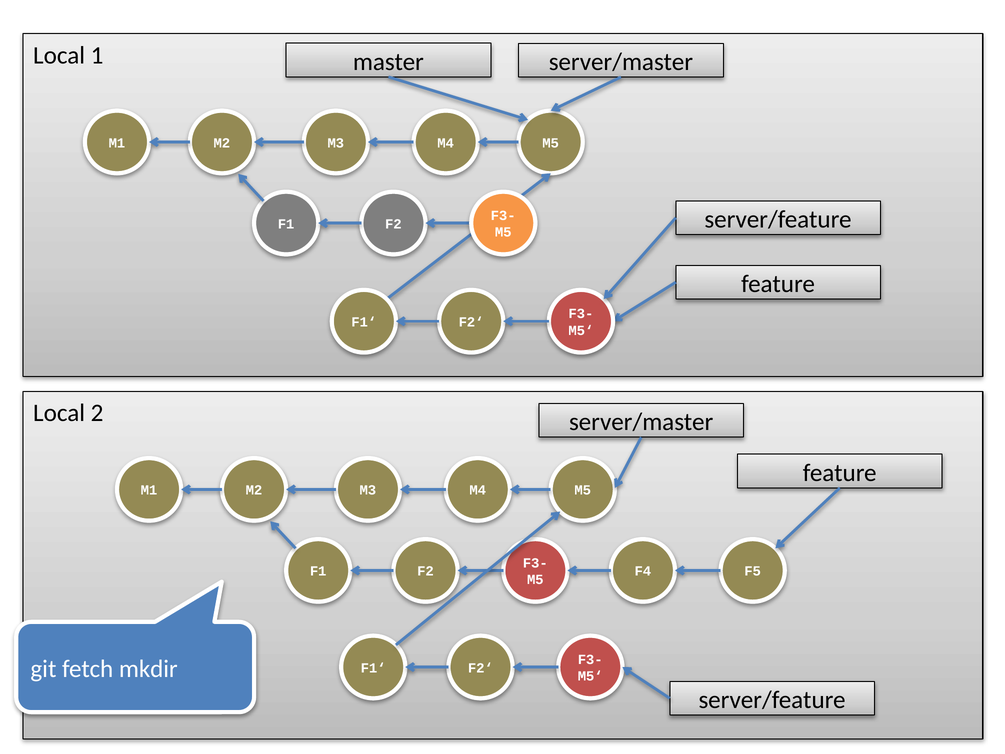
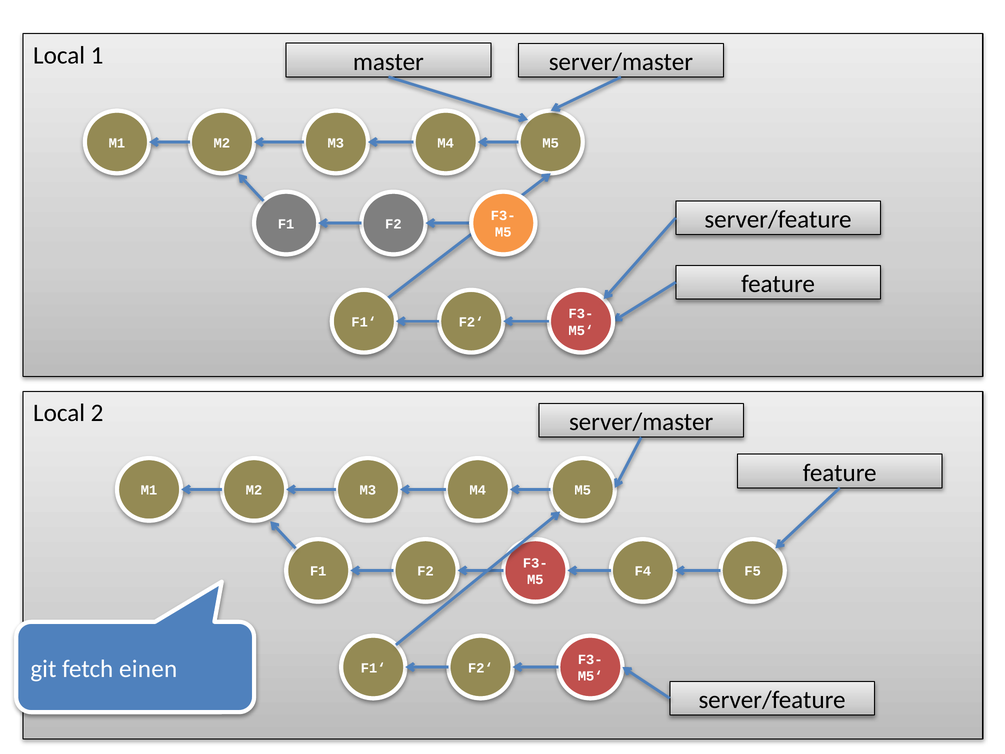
mkdir: mkdir -> einen
